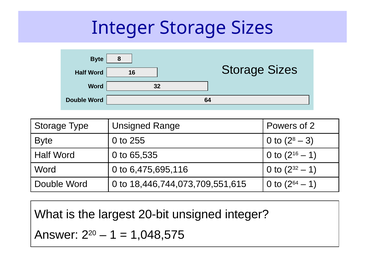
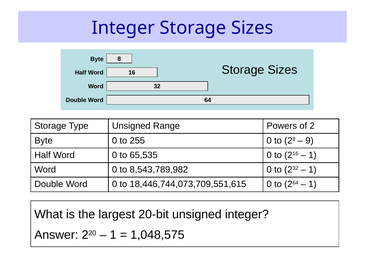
3: 3 -> 9
6,475,695,116: 6,475,695,116 -> 8,543,789,982
